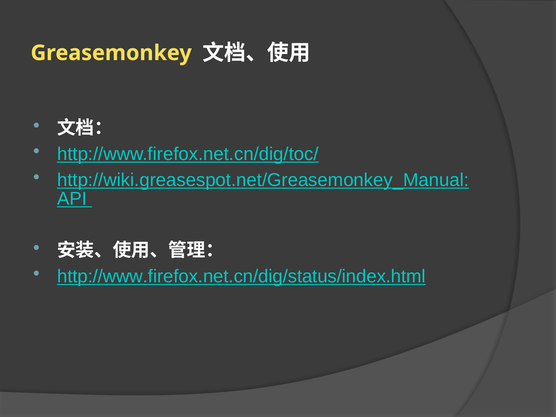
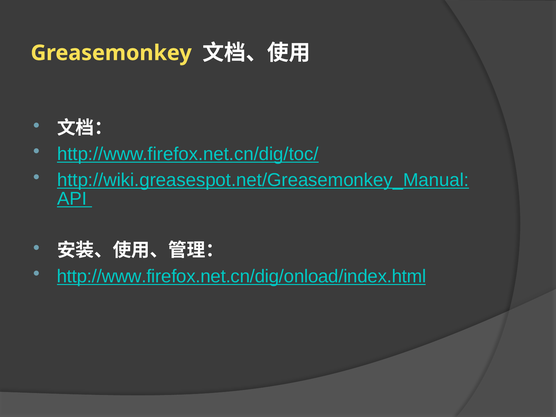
http://www.firefox.net.cn/dig/status/index.html: http://www.firefox.net.cn/dig/status/index.html -> http://www.firefox.net.cn/dig/onload/index.html
